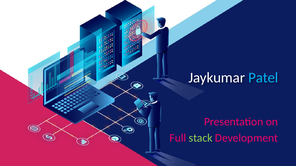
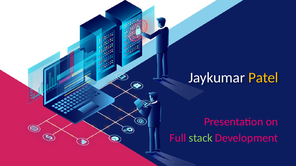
Patel colour: light blue -> yellow
